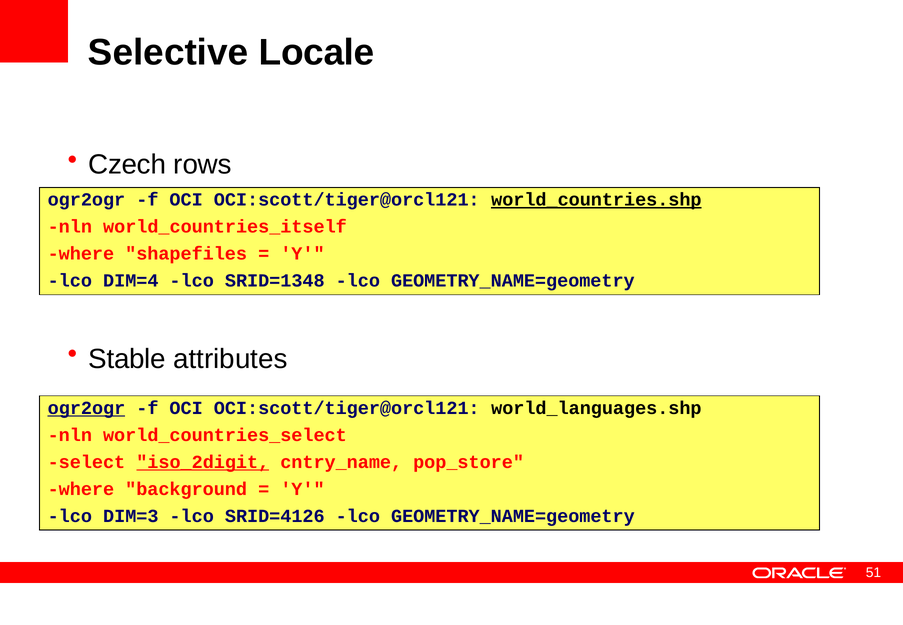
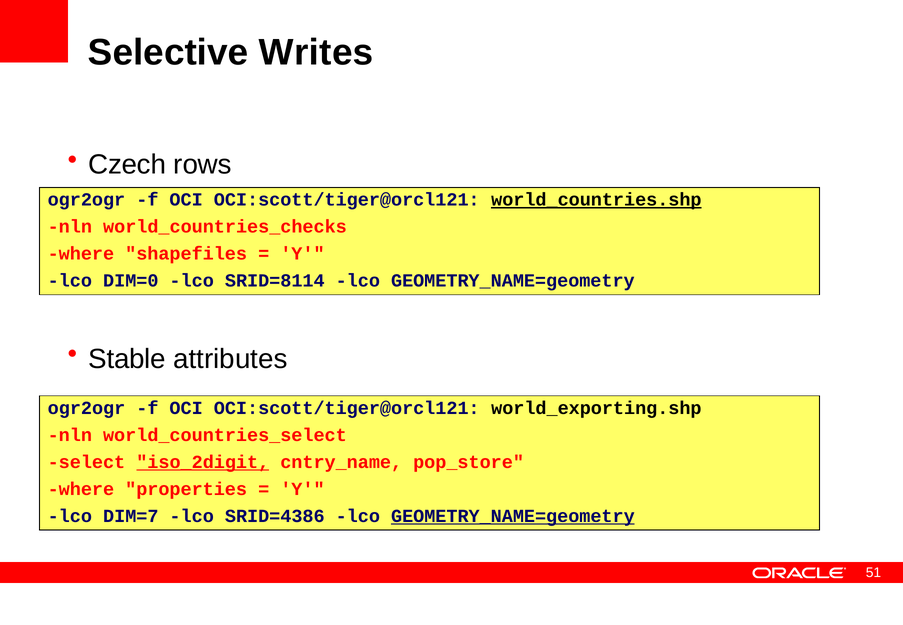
Locale: Locale -> Writes
world_countries_itself: world_countries_itself -> world_countries_checks
DIM=4: DIM=4 -> DIM=0
SRID=1348: SRID=1348 -> SRID=8114
ogr2ogr at (86, 408) underline: present -> none
world_languages.shp: world_languages.shp -> world_exporting.shp
background: background -> properties
DIM=3: DIM=3 -> DIM=7
SRID=4126: SRID=4126 -> SRID=4386
GEOMETRY_NAME=geometry at (513, 516) underline: none -> present
